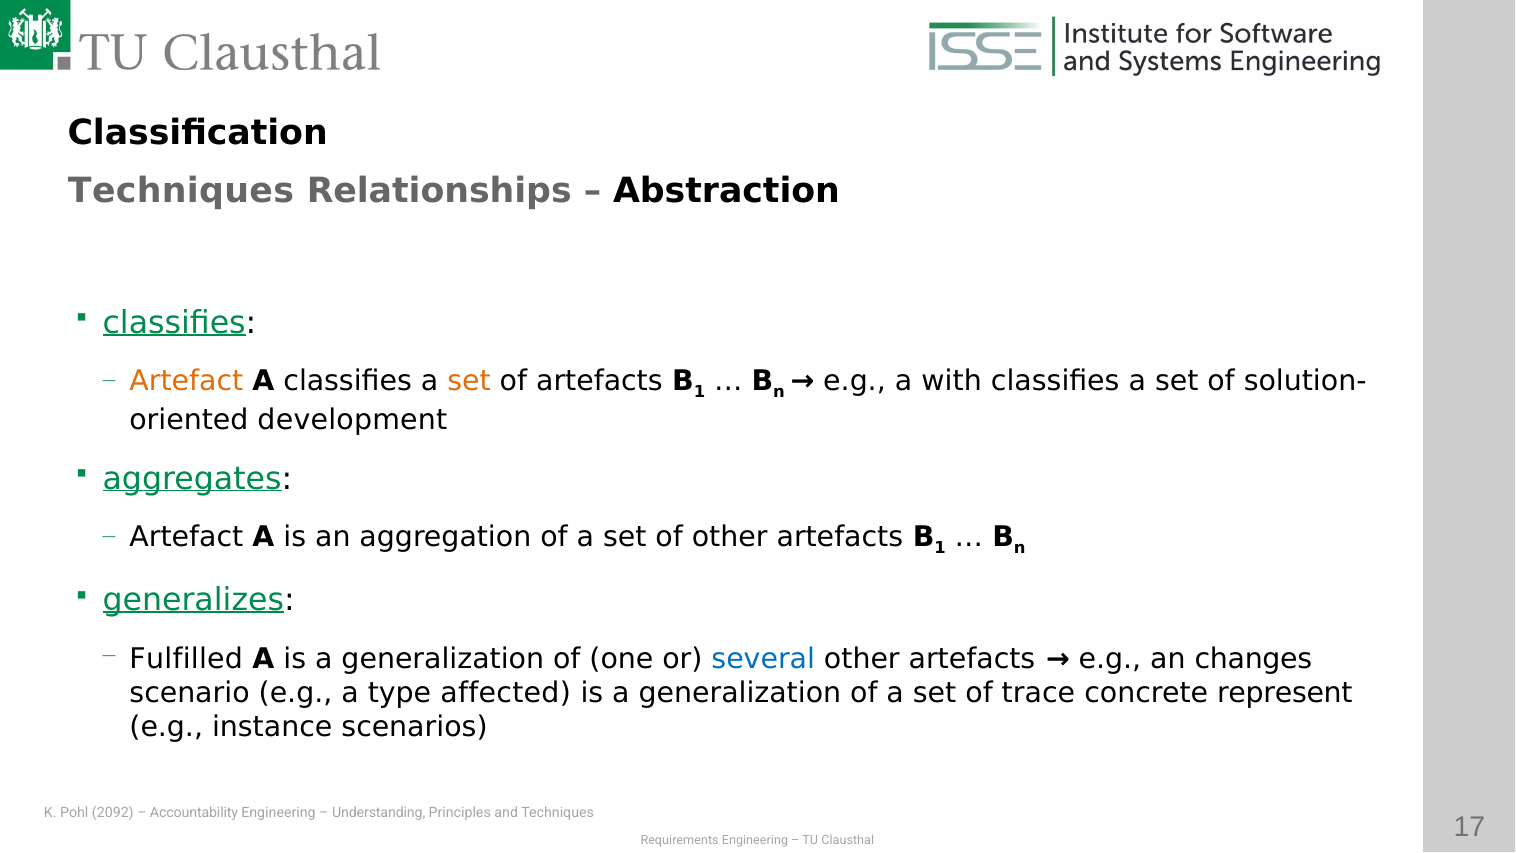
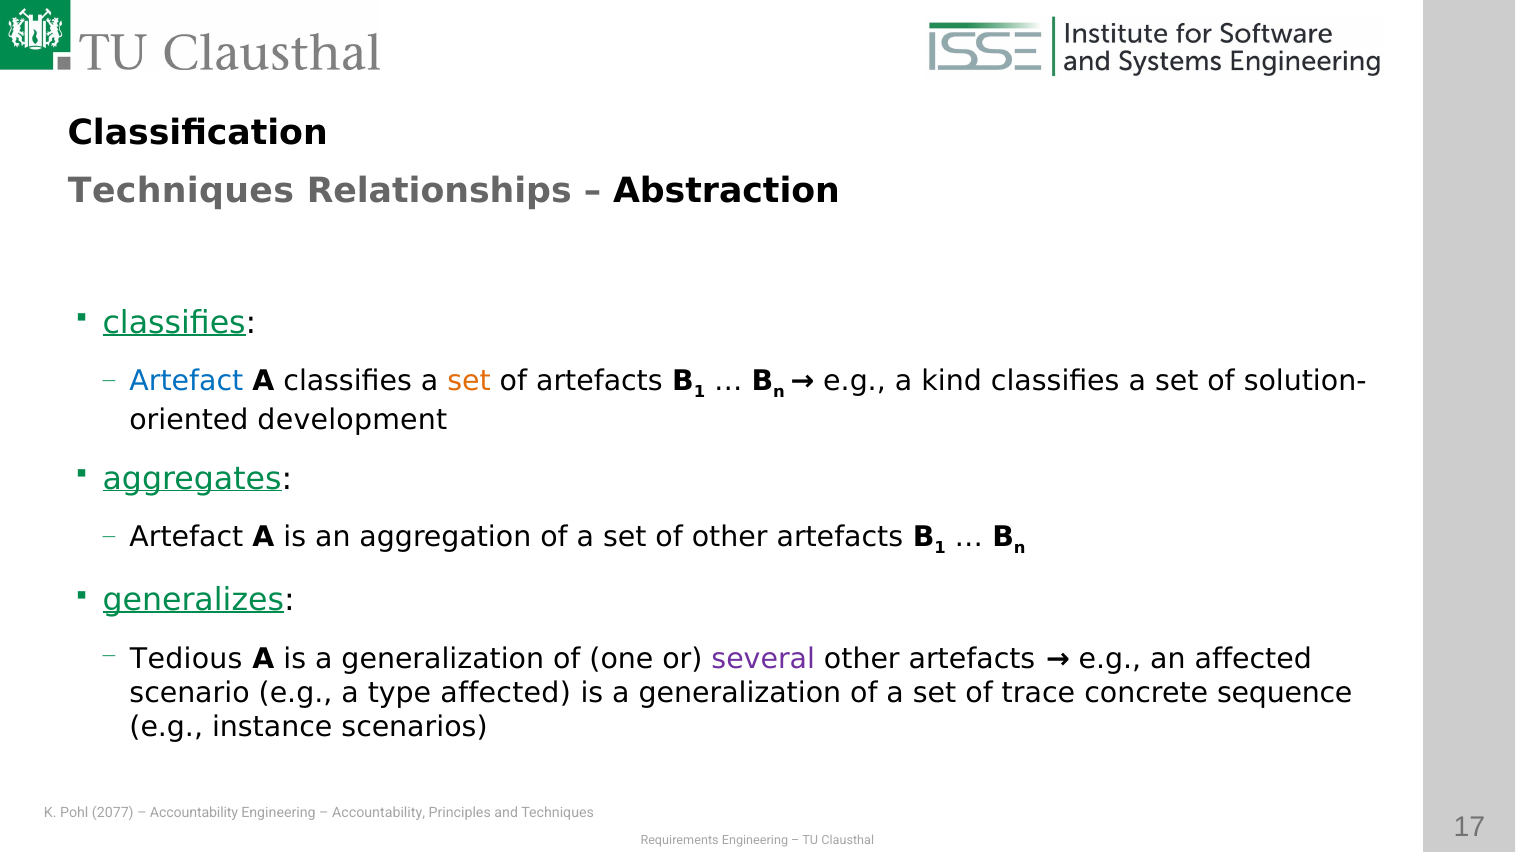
Artefact at (186, 381) colour: orange -> blue
with: with -> kind
Fulfilled: Fulfilled -> Tedious
several colour: blue -> purple
an changes: changes -> affected
represent: represent -> sequence
2092: 2092 -> 2077
Understanding at (379, 812): Understanding -> Accountability
